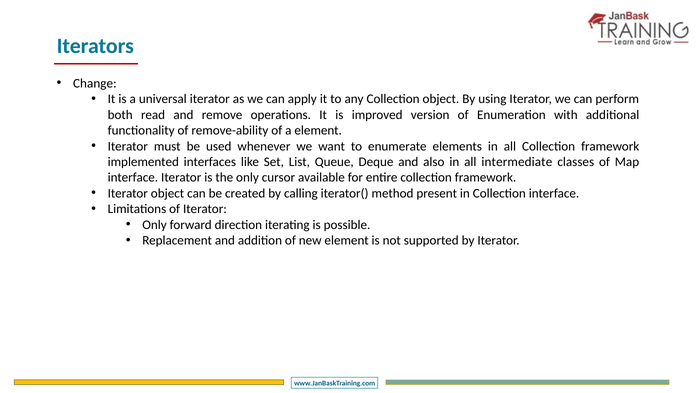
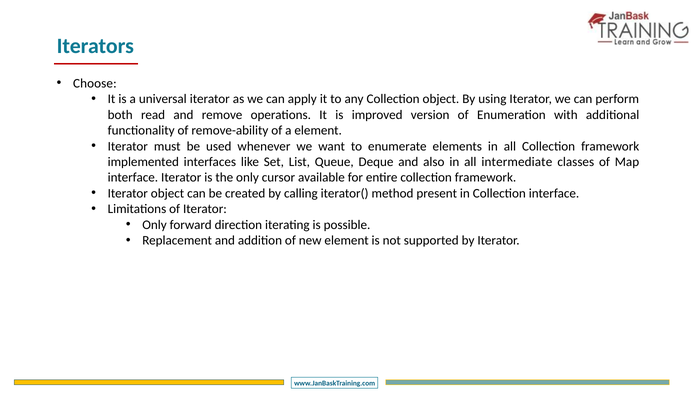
Change: Change -> Choose
